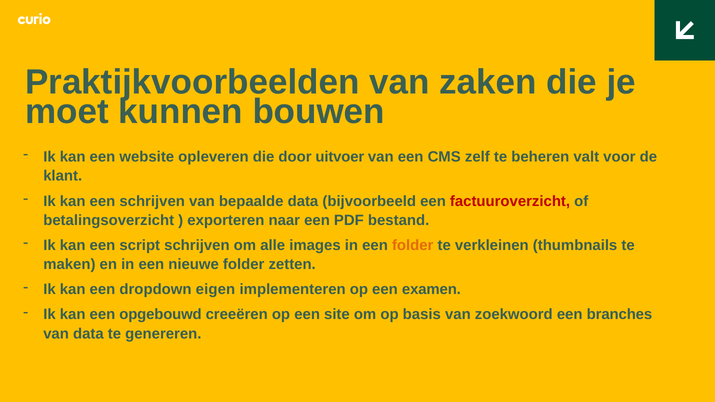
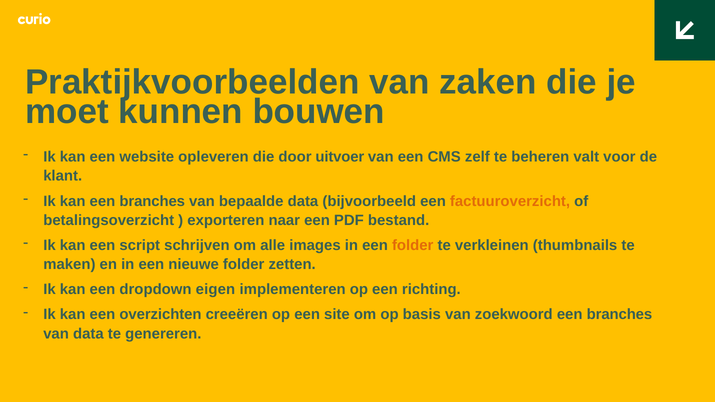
kan een schrijven: schrijven -> branches
factuuroverzicht colour: red -> orange
examen: examen -> richting
opgebouwd: opgebouwd -> overzichten
